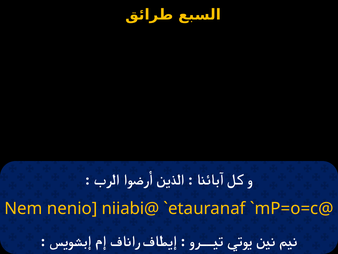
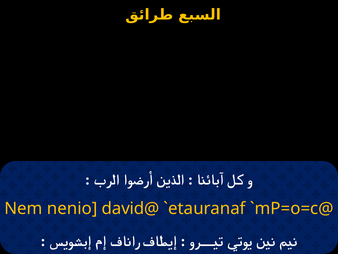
niiabi@: niiabi@ -> david@
